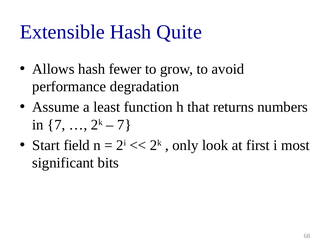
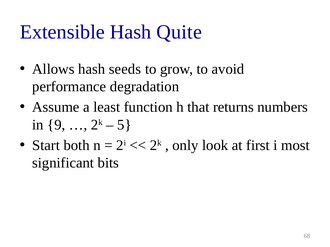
fewer: fewer -> seeds
in 7: 7 -> 9
7 at (124, 125): 7 -> 5
field: field -> both
